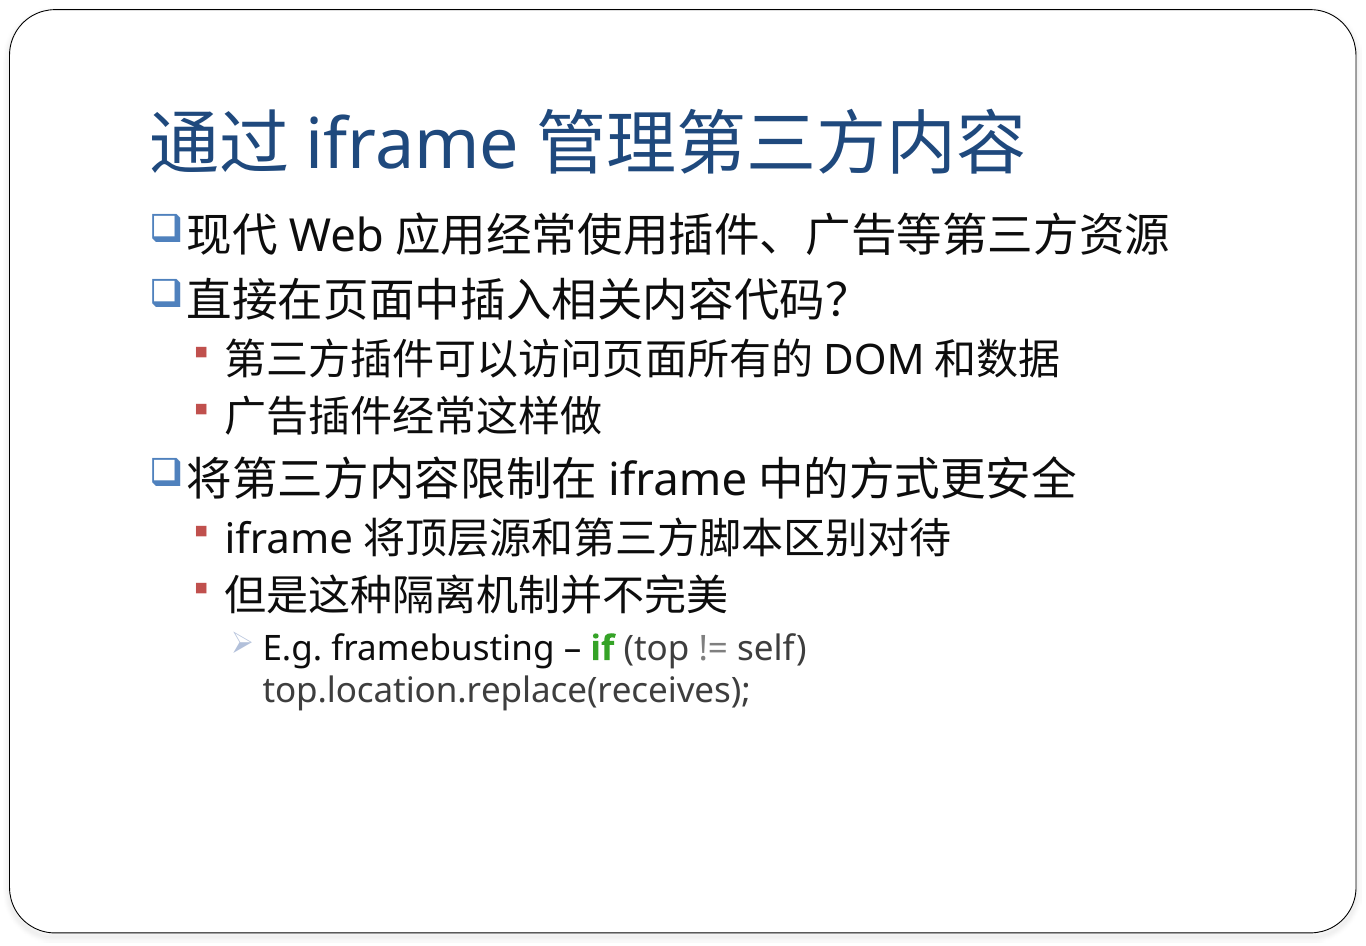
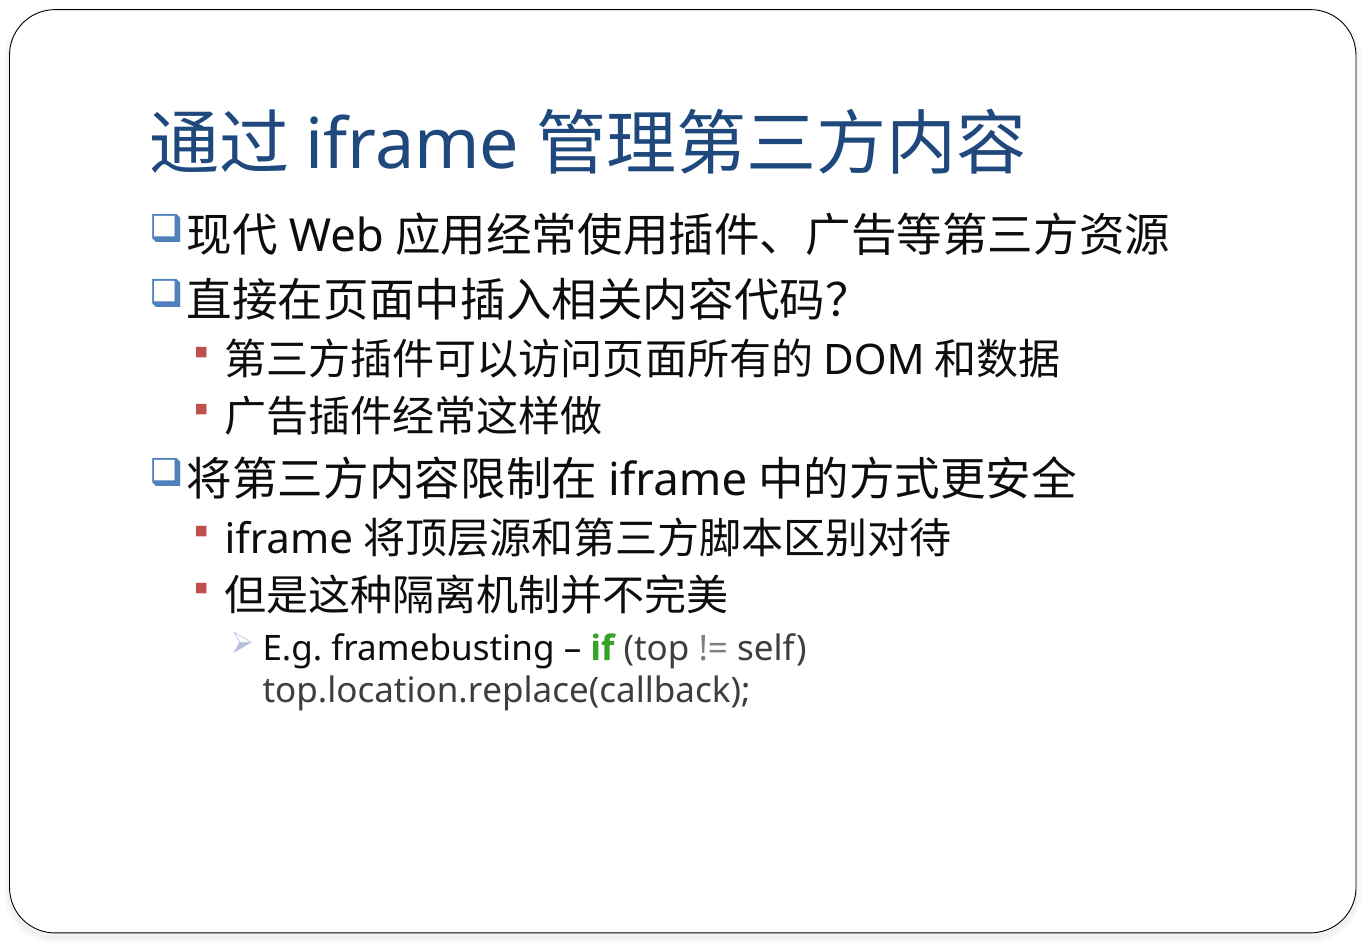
top.location.replace(receives: top.location.replace(receives -> top.location.replace(callback
